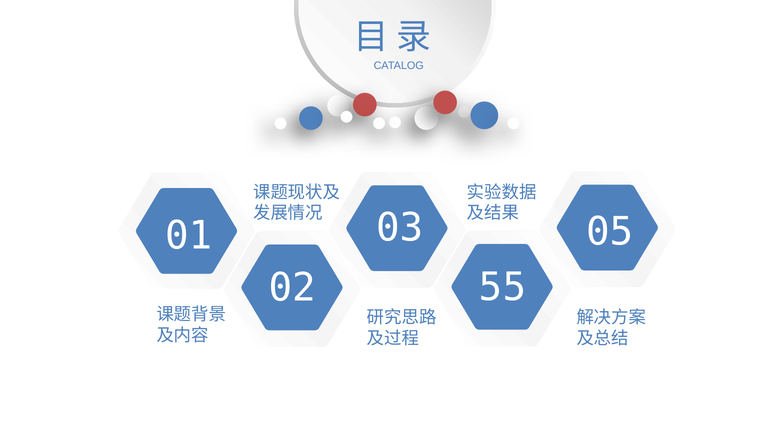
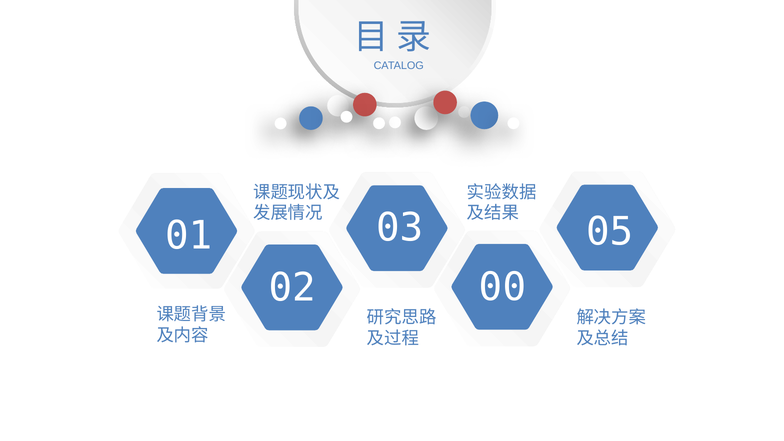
55: 55 -> 00
